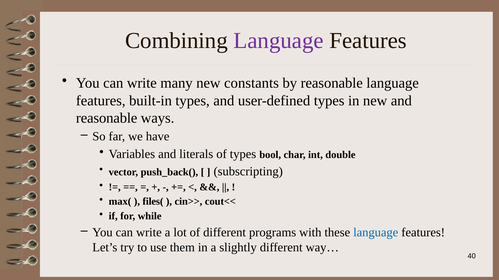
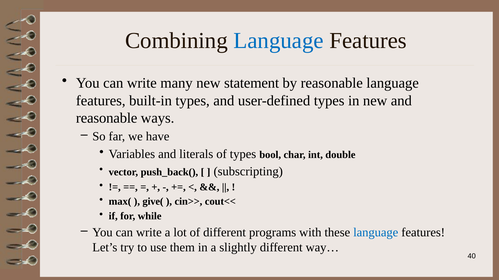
Language at (279, 41) colour: purple -> blue
constants: constants -> statement
files(: files( -> give(
